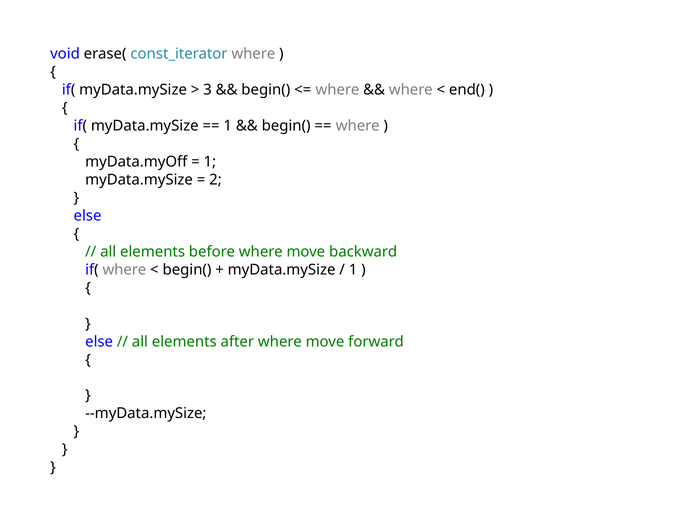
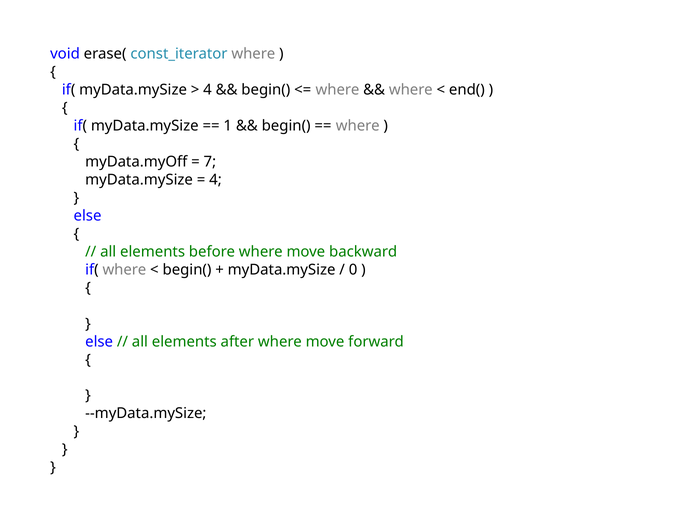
3 at (208, 90): 3 -> 4
1 at (210, 162): 1 -> 7
2 at (216, 180): 2 -> 4
1 at (353, 270): 1 -> 0
